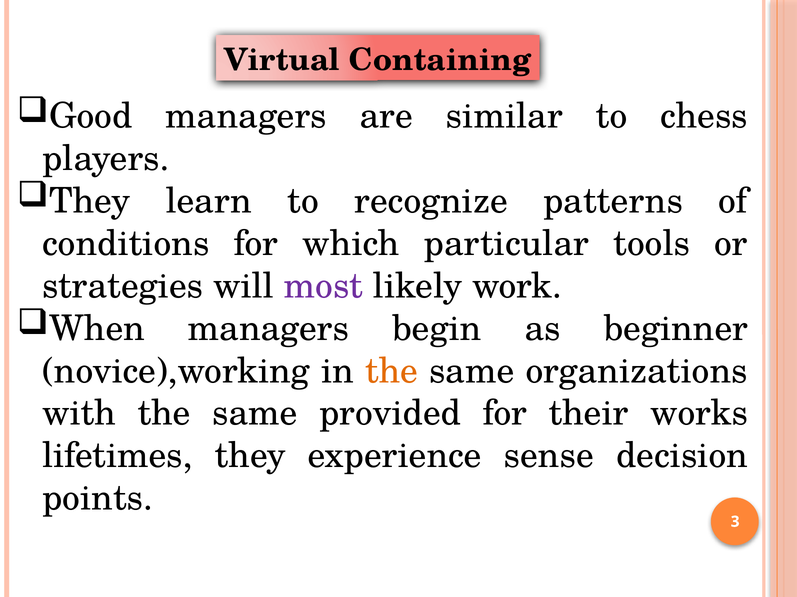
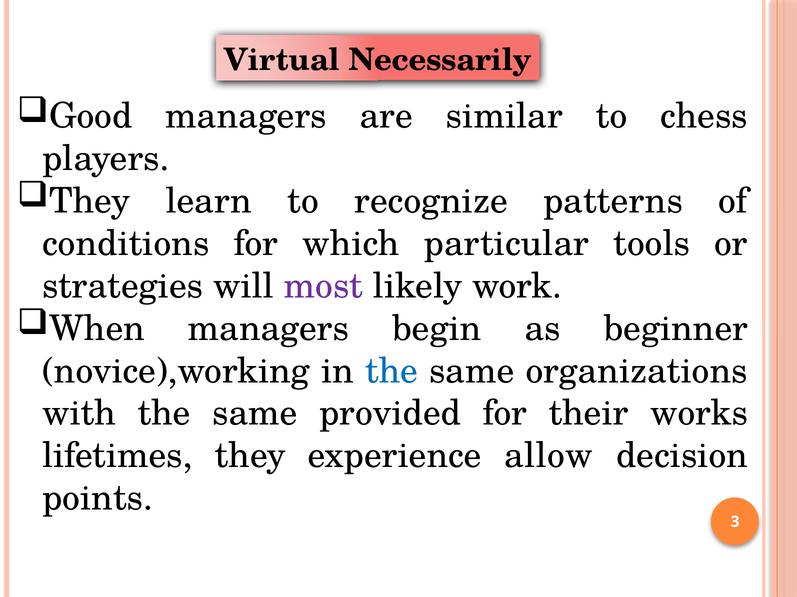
Containing: Containing -> Necessarily
the at (392, 371) colour: orange -> blue
sense: sense -> allow
